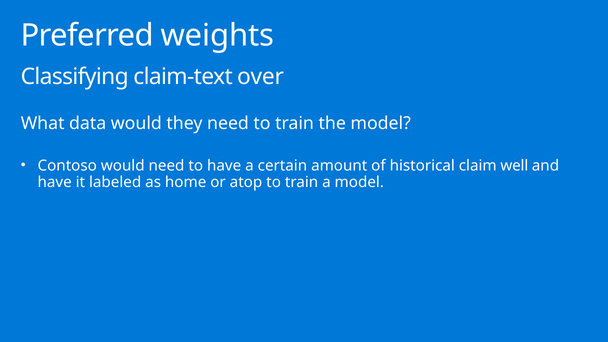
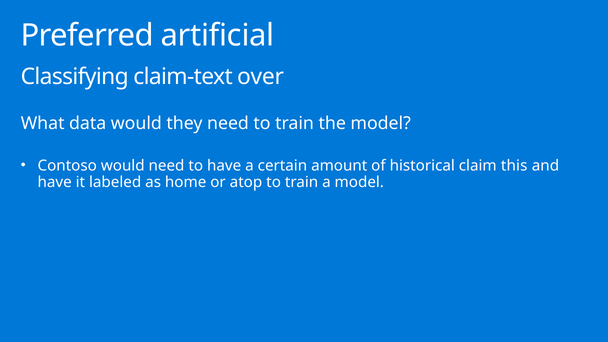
weights: weights -> artificial
well: well -> this
